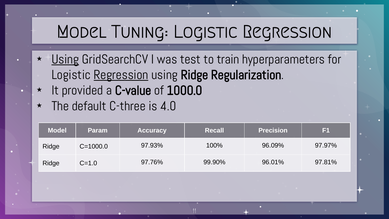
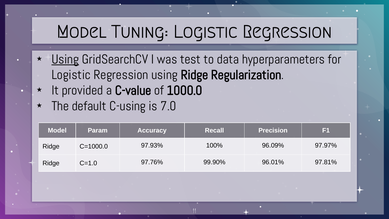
train: train -> data
Regression at (121, 75) underline: present -> none
C-three: C-three -> C-using
4.0: 4.0 -> 7.0
